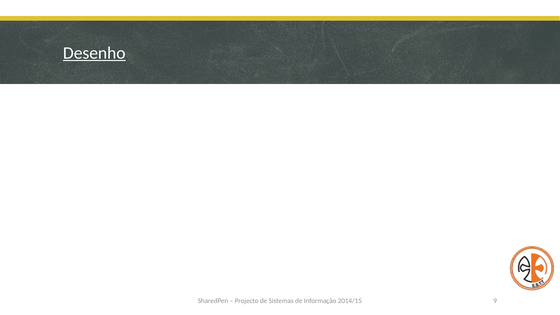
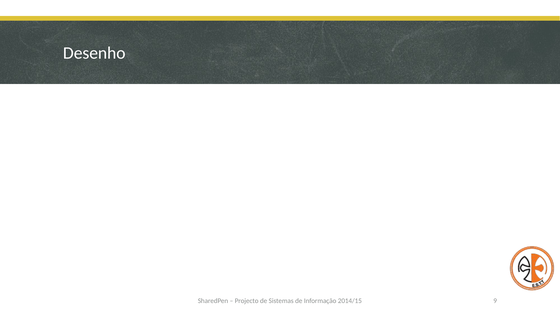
Desenho underline: present -> none
